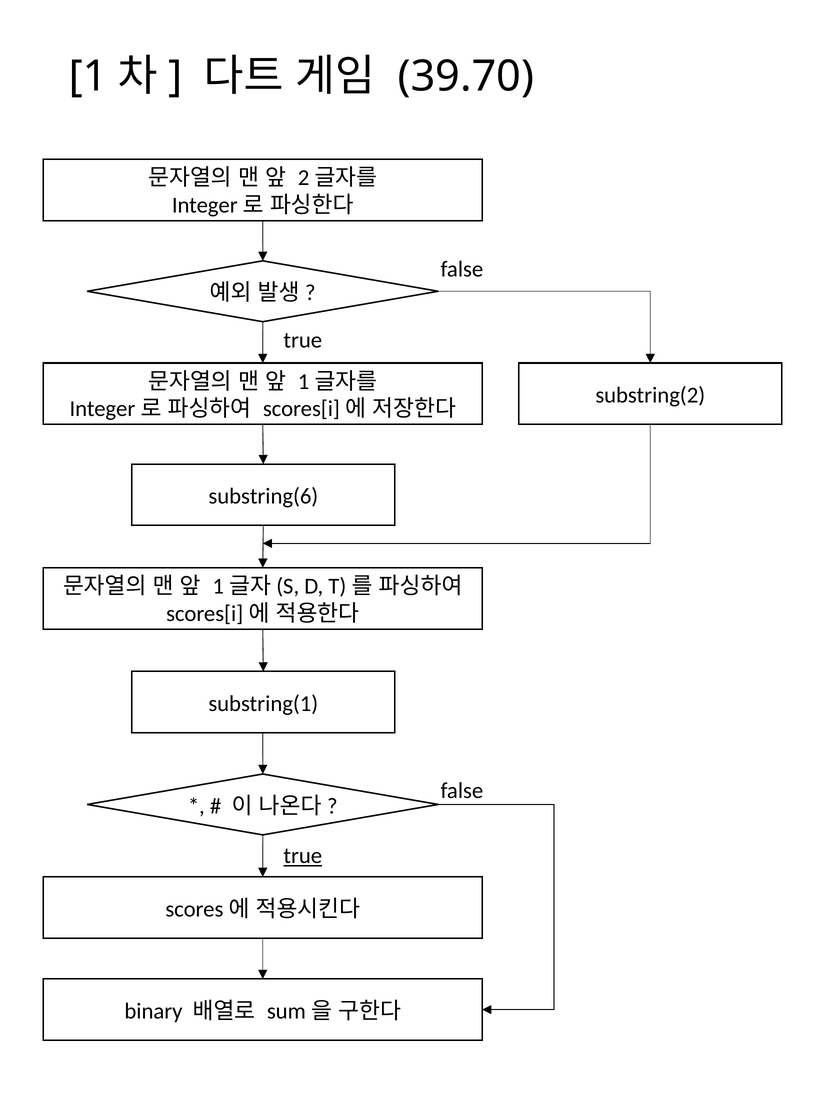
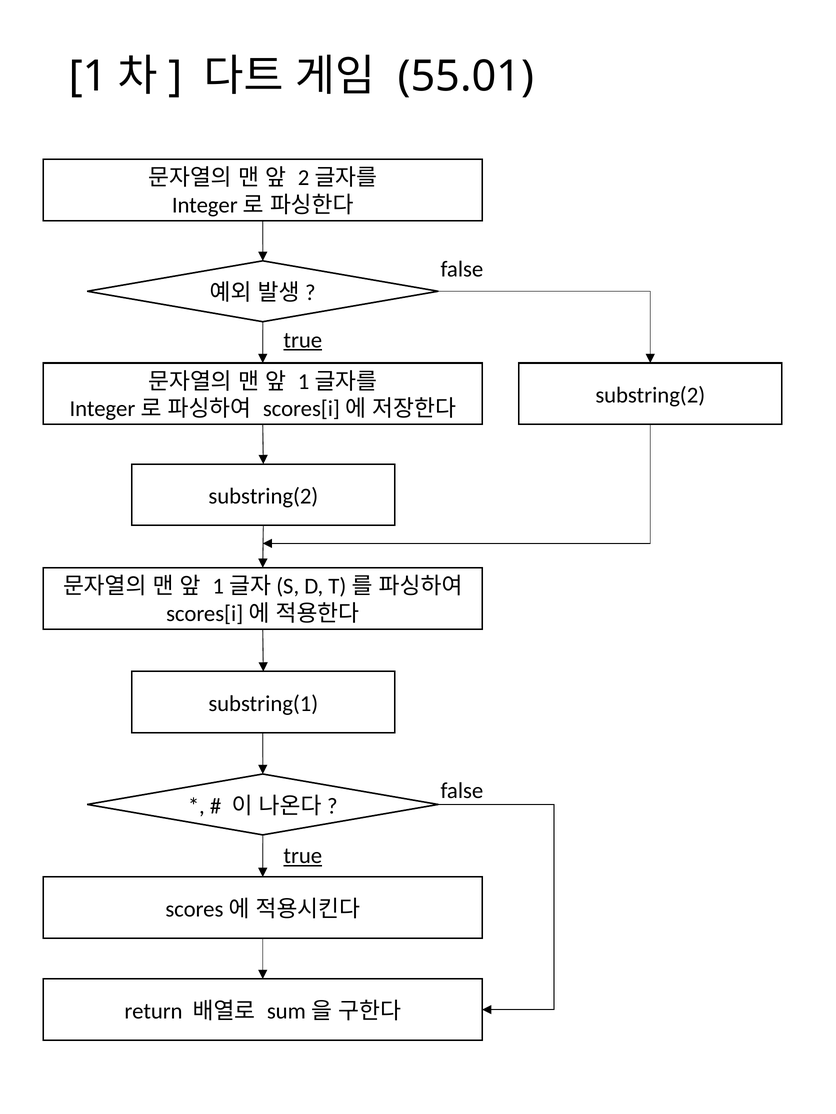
39.70: 39.70 -> 55.01
true at (303, 340) underline: none -> present
substring(6 at (263, 497): substring(6 -> substring(2
binary: binary -> return
